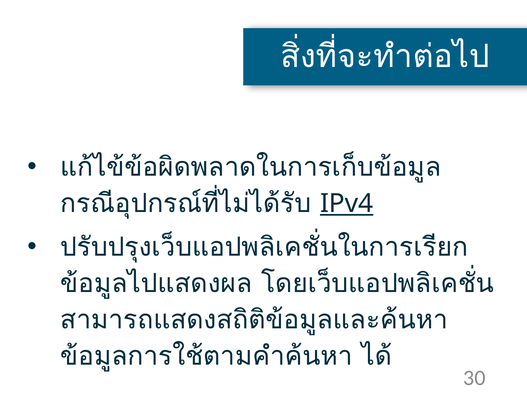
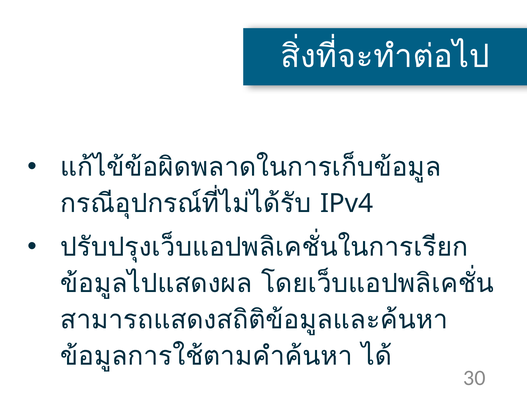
IPv4 underline: present -> none
